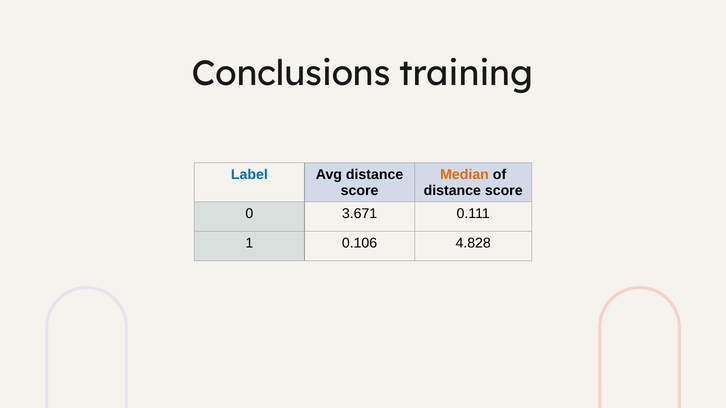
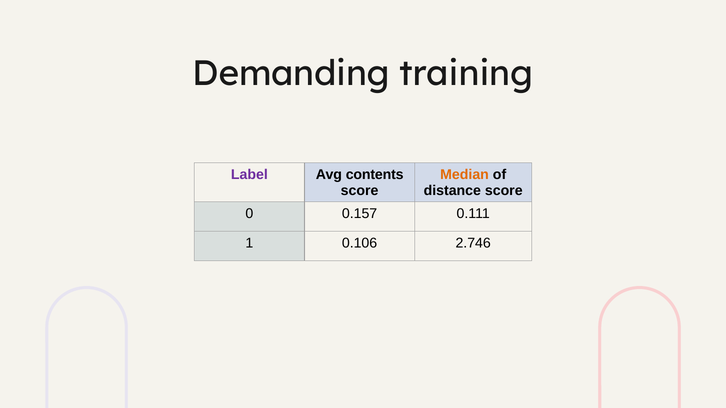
Conclusions: Conclusions -> Demanding
Label colour: blue -> purple
Avg distance: distance -> contents
3.671: 3.671 -> 0.157
4.828: 4.828 -> 2.746
